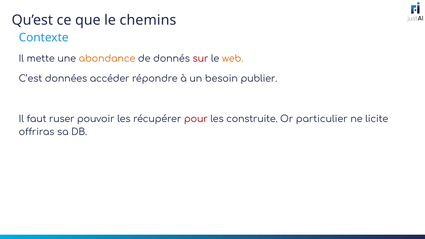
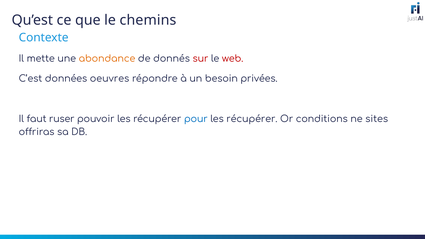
web colour: orange -> red
accéder: accéder -> oeuvres
publier: publier -> privées
pour colour: red -> blue
construite at (252, 119): construite -> récupérer
particulier: particulier -> conditions
licite: licite -> sites
